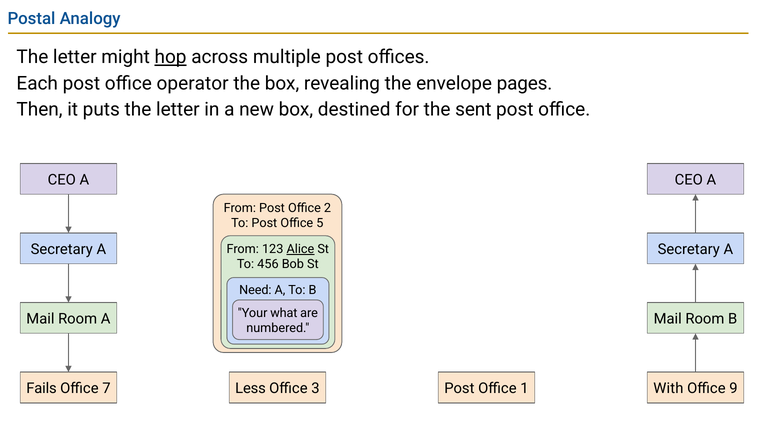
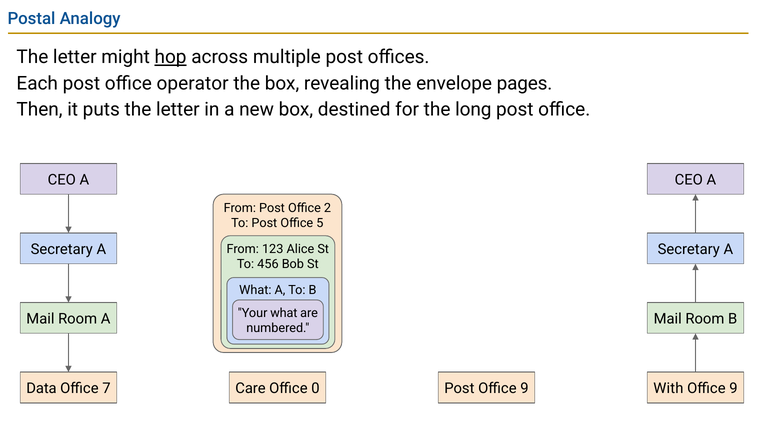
sent: sent -> long
Alice underline: present -> none
Need at (255, 291): Need -> What
Fails: Fails -> Data
Less: Less -> Care
3: 3 -> 0
Post Office 1: 1 -> 9
